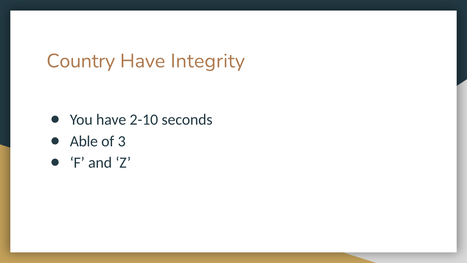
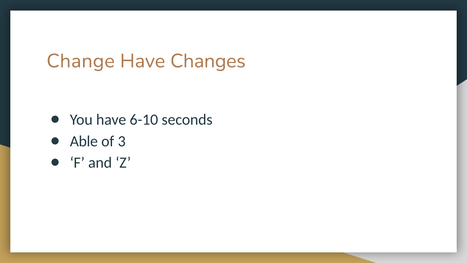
Country: Country -> Change
Integrity: Integrity -> Changes
2-10: 2-10 -> 6-10
